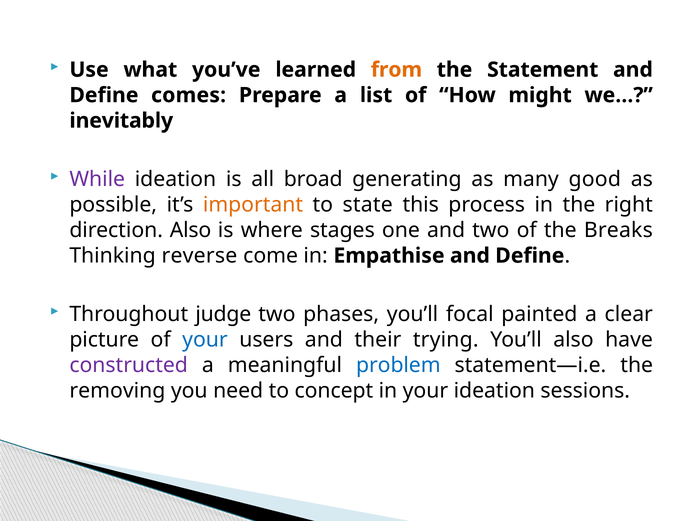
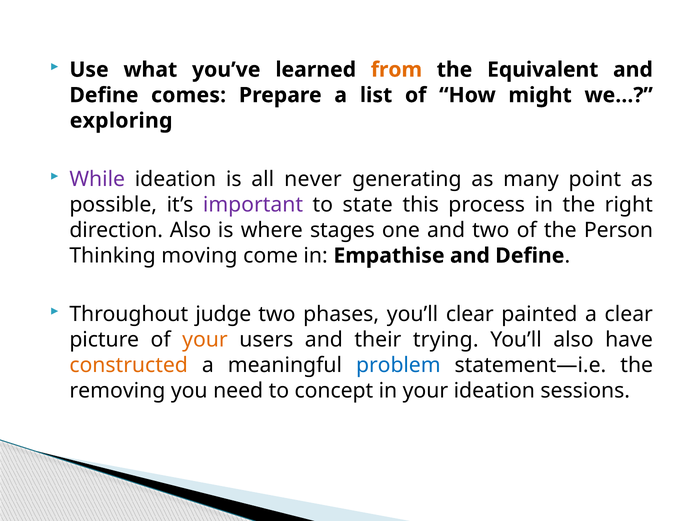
Statement: Statement -> Equivalent
inevitably: inevitably -> exploring
broad: broad -> never
good: good -> point
important colour: orange -> purple
Breaks: Breaks -> Person
reverse: reverse -> moving
you’ll focal: focal -> clear
your at (205, 340) colour: blue -> orange
constructed colour: purple -> orange
